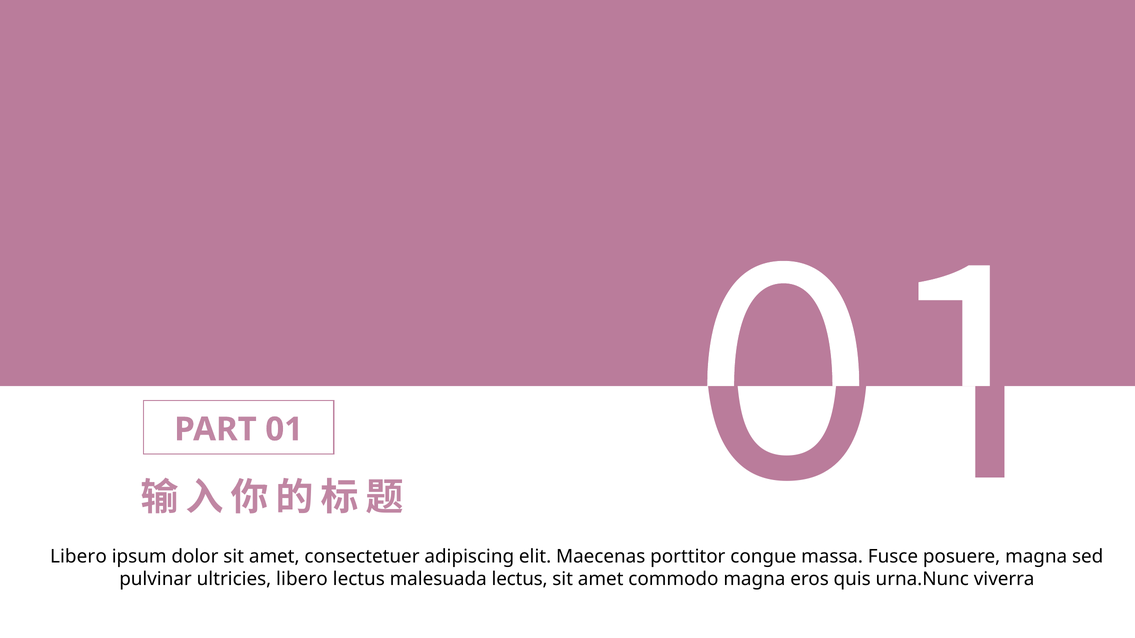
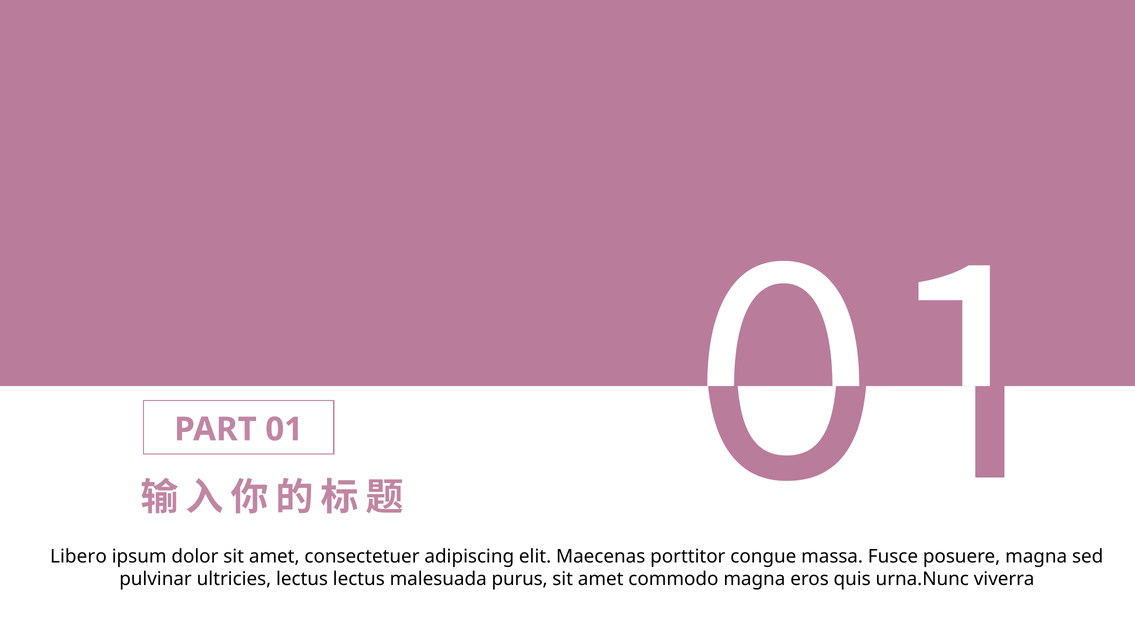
ultricies libero: libero -> lectus
malesuada lectus: lectus -> purus
